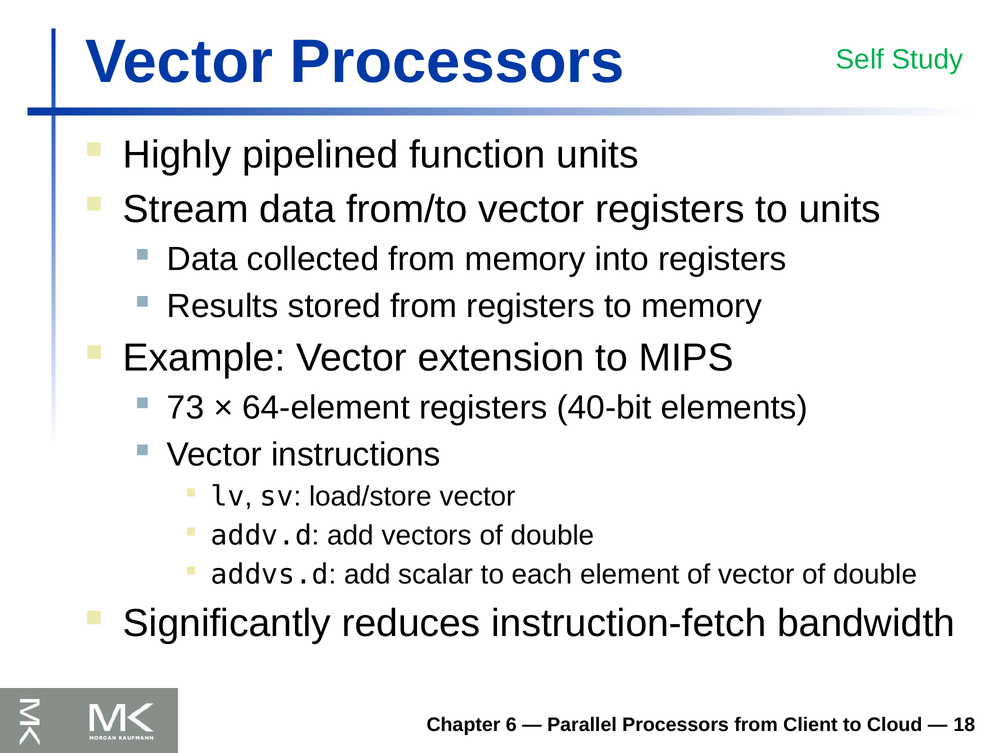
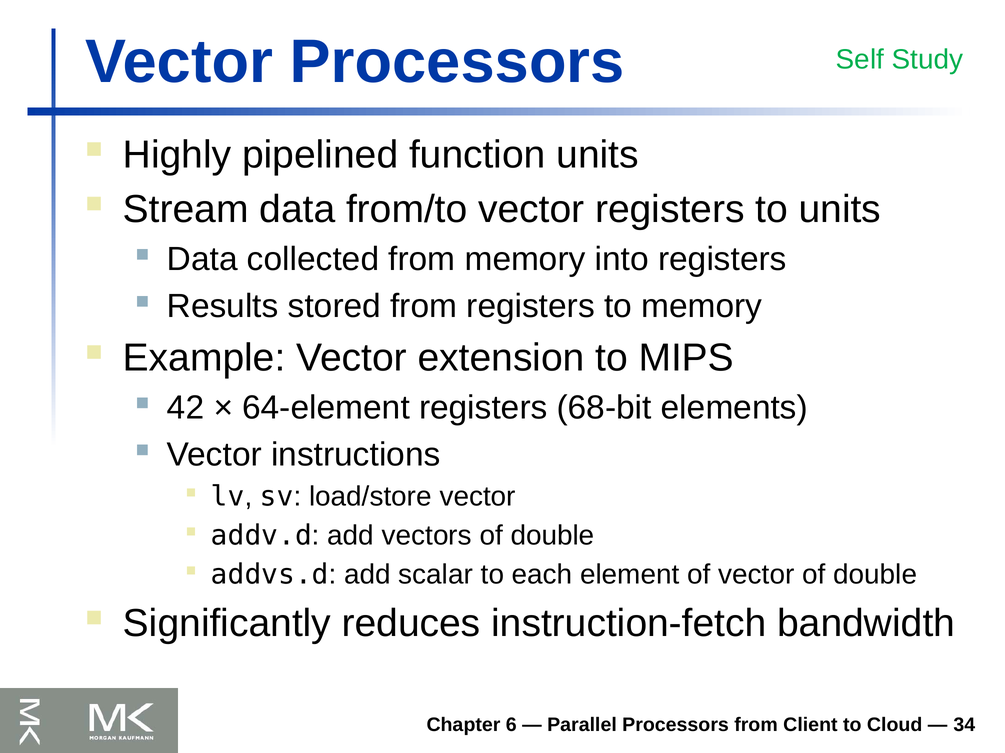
73: 73 -> 42
40-bit: 40-bit -> 68-bit
18: 18 -> 34
